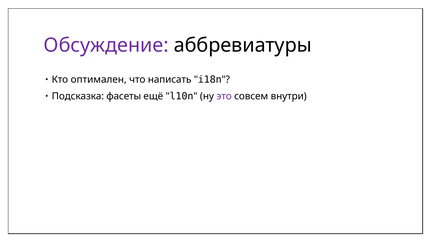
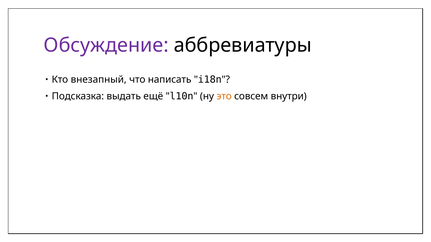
оптимален: оптимален -> внезапный
фасеты: фасеты -> выдать
это colour: purple -> orange
